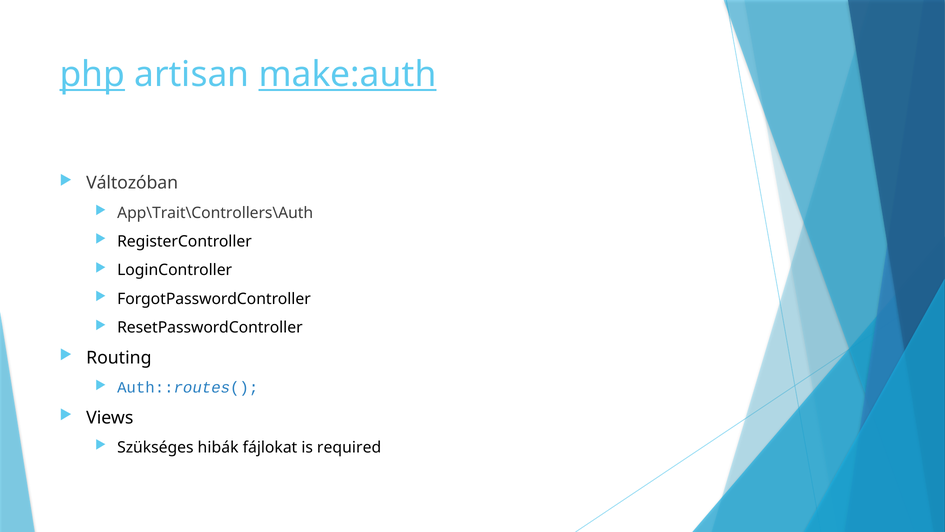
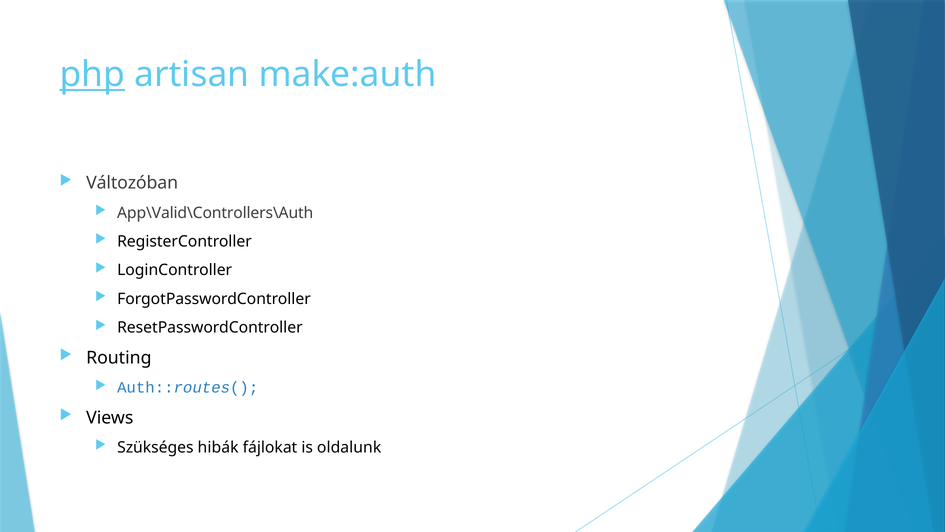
make:auth underline: present -> none
App\Trait\Controllers\Auth: App\Trait\Controllers\Auth -> App\Valid\Controllers\Auth
required: required -> oldalunk
